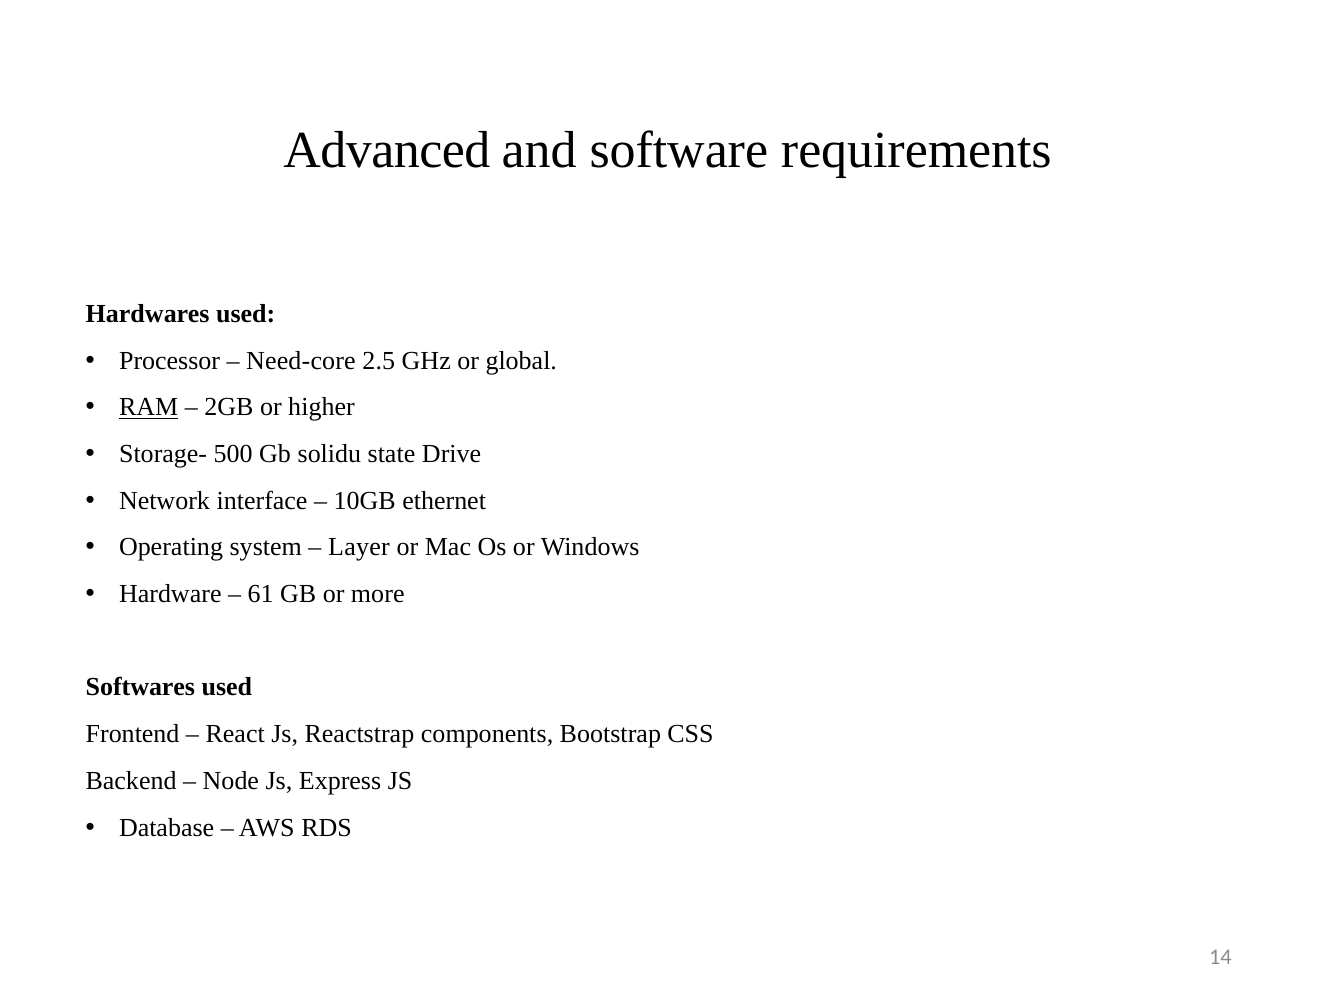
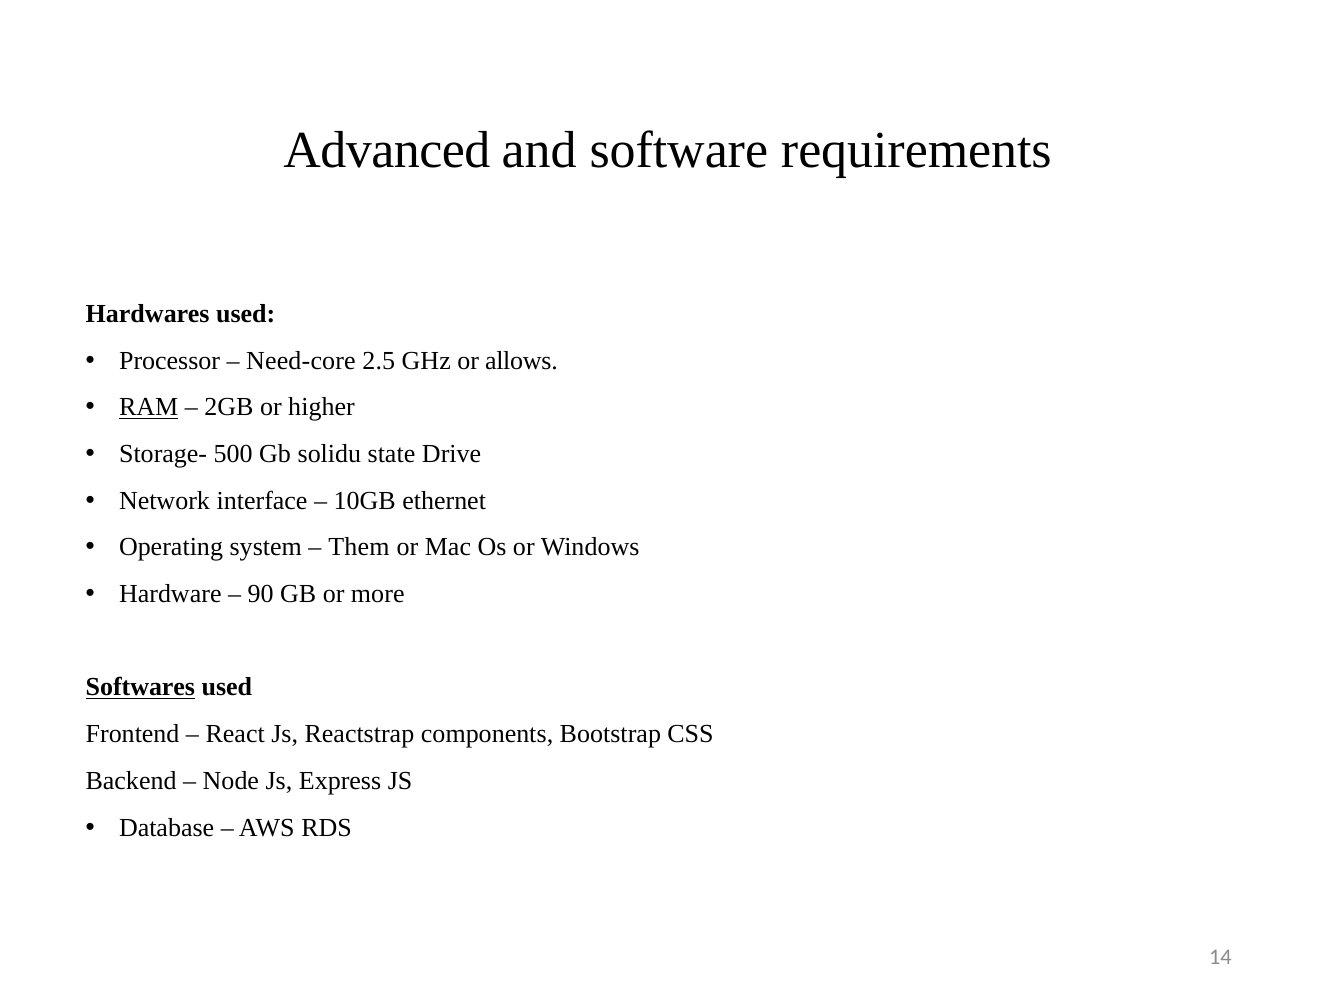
global: global -> allows
Layer: Layer -> Them
61: 61 -> 90
Softwares underline: none -> present
